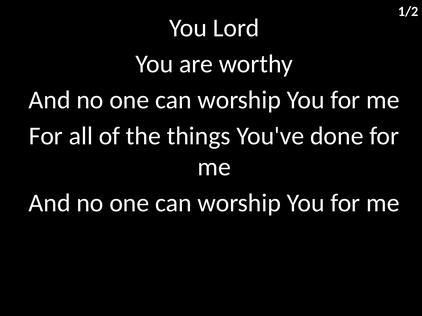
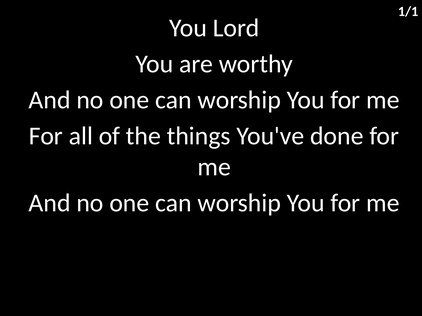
1/2: 1/2 -> 1/1
